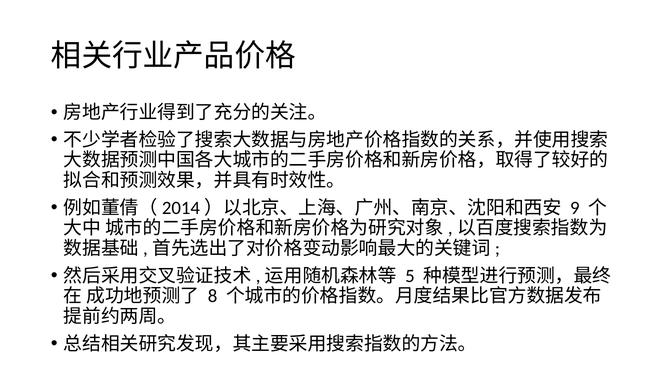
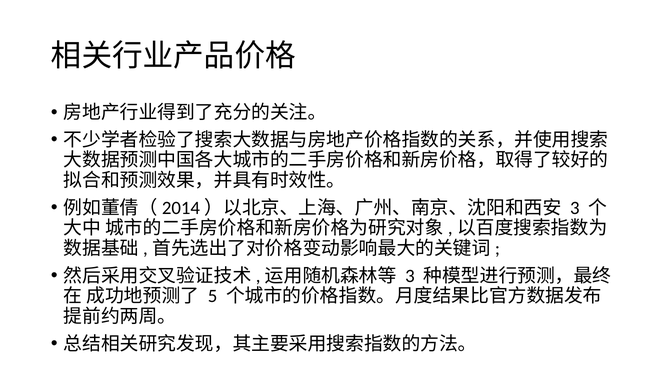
9 at (575, 208): 9 -> 3
5 at (410, 276): 5 -> 3
8: 8 -> 5
